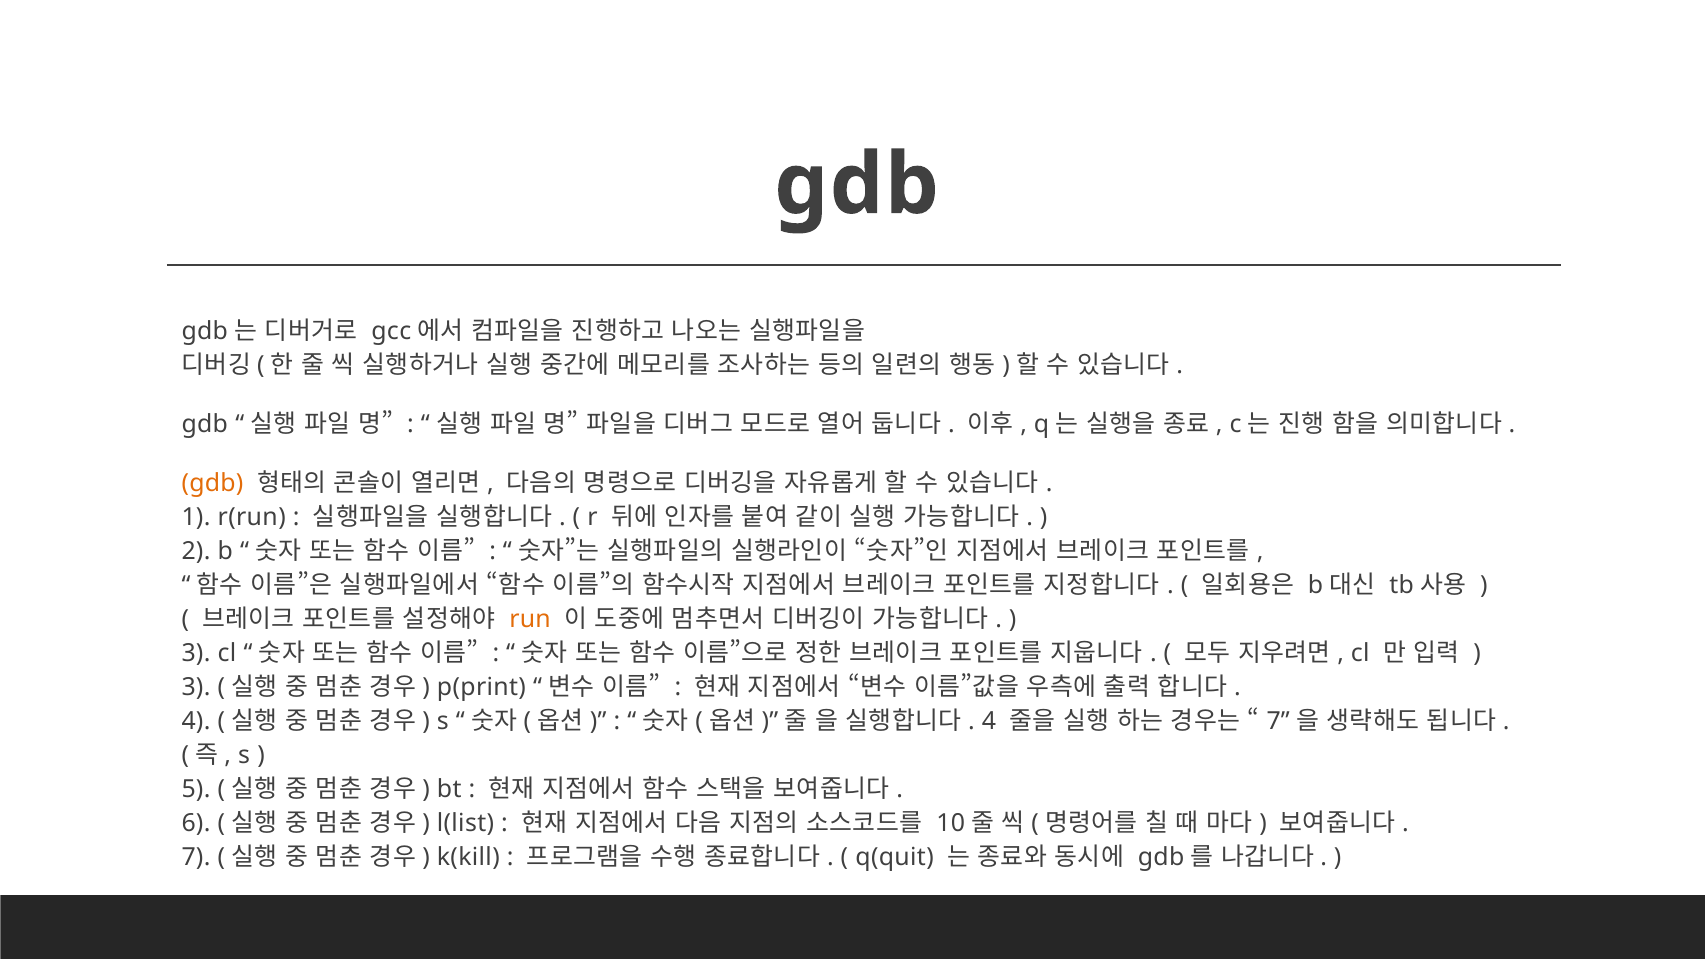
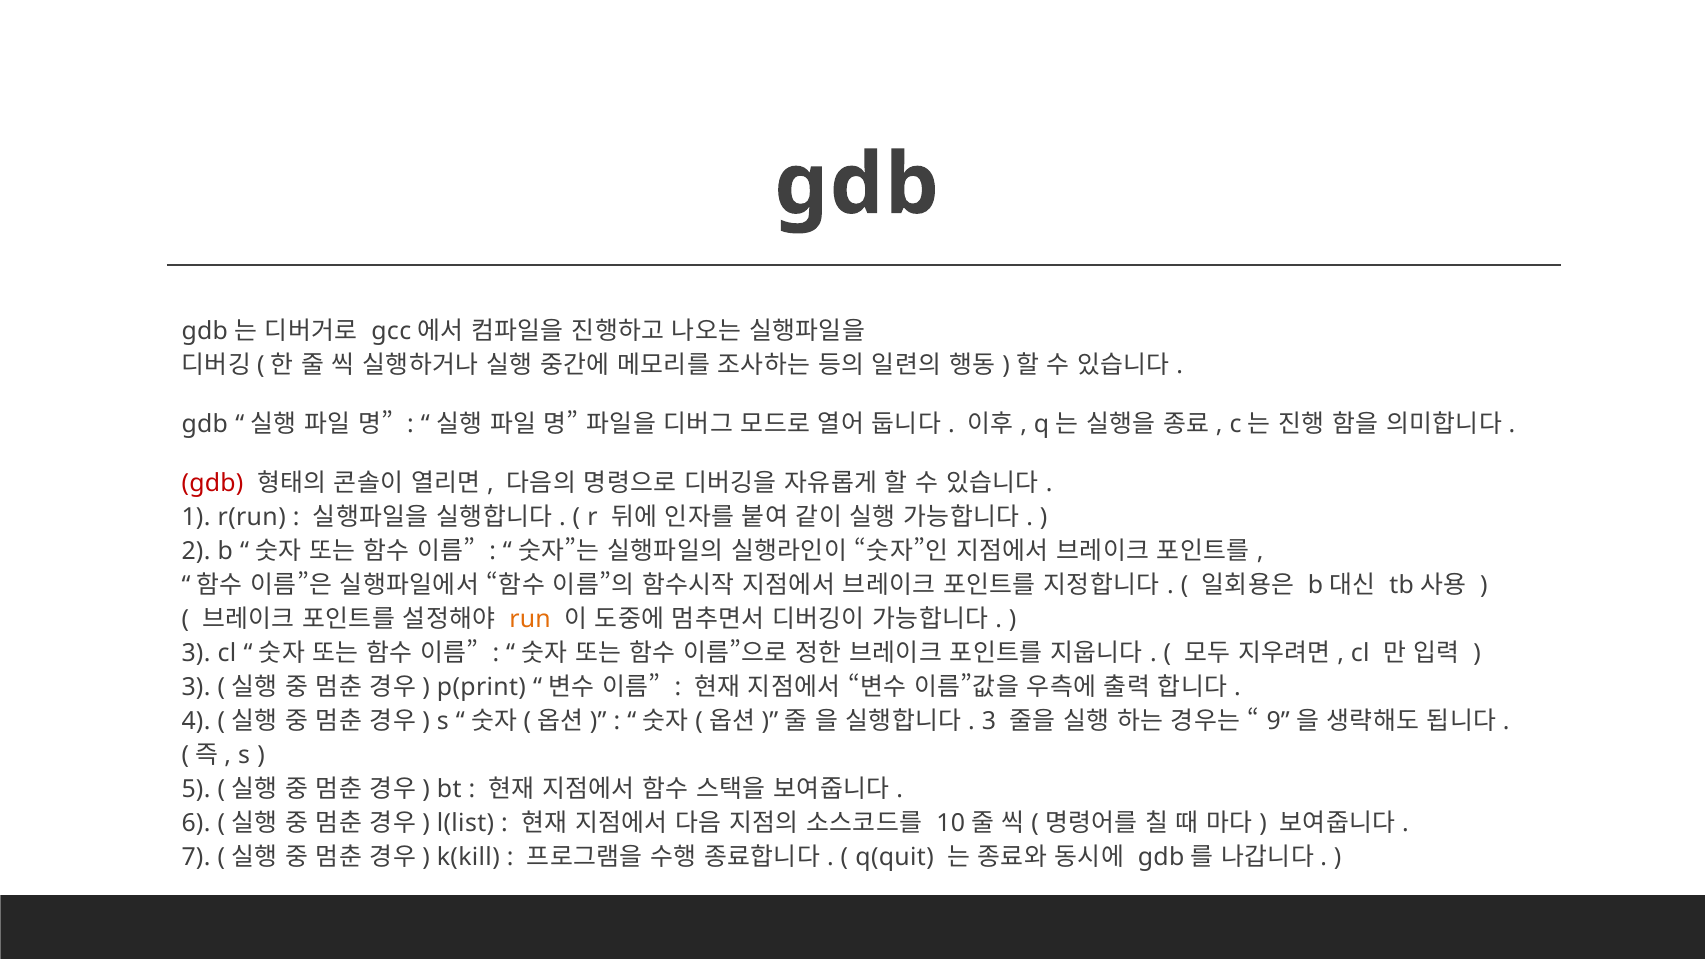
gdb at (213, 483) colour: orange -> red
4 at (989, 721): 4 -> 3
7 at (1278, 721): 7 -> 9
